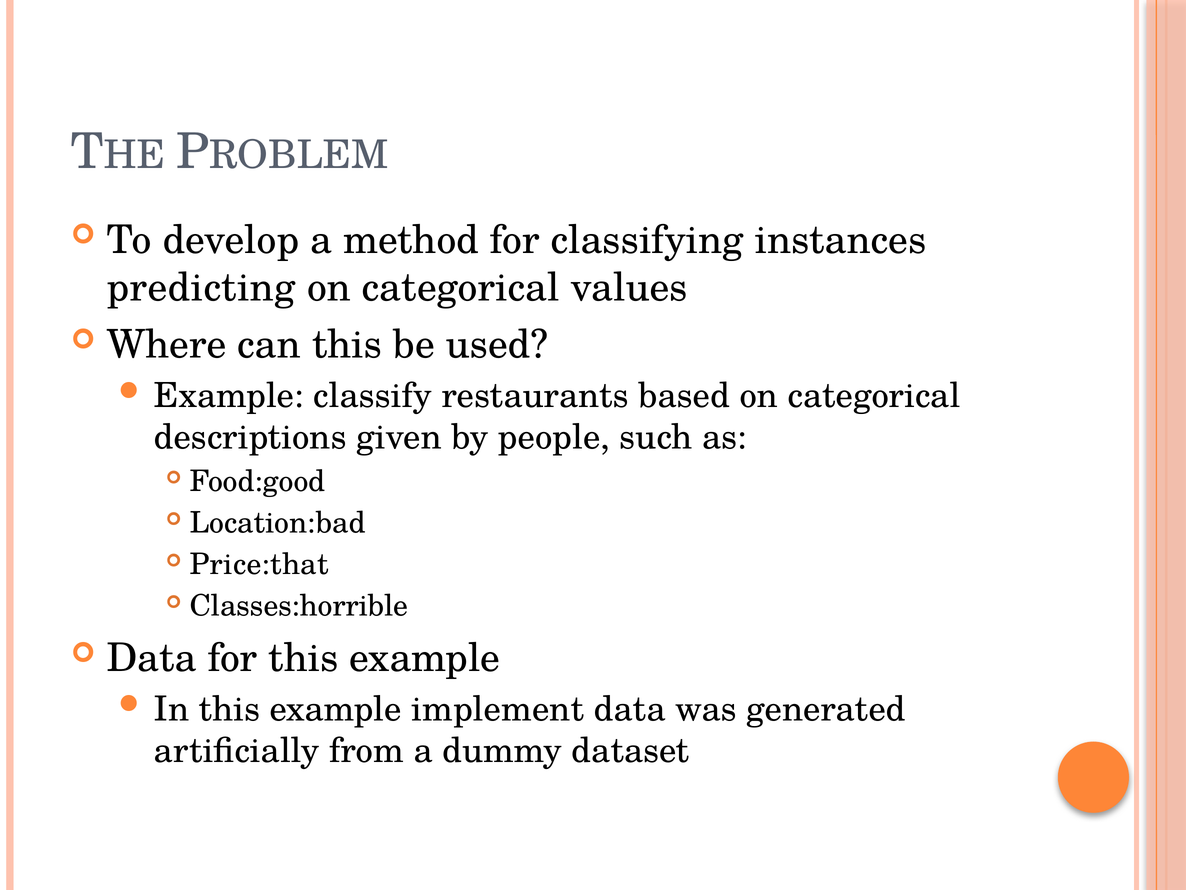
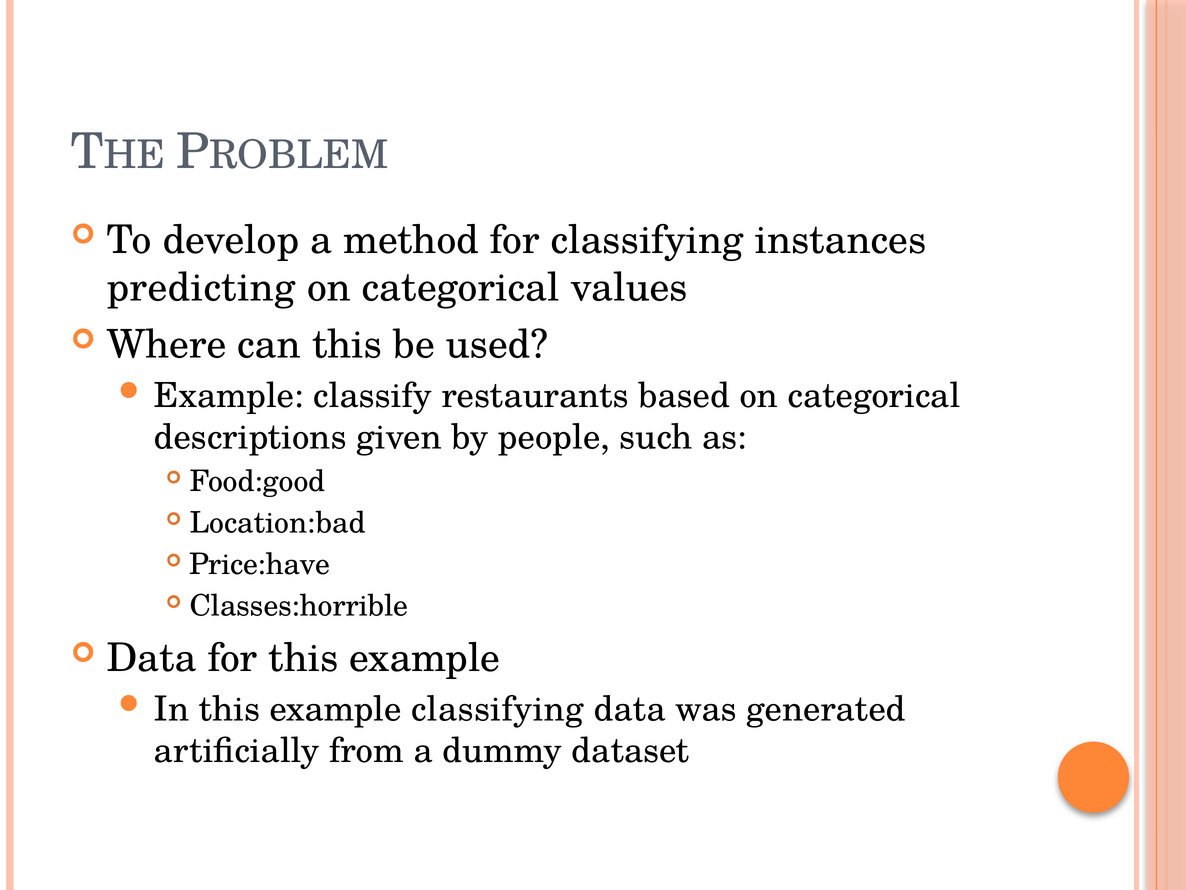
Price:that: Price:that -> Price:have
example implement: implement -> classifying
